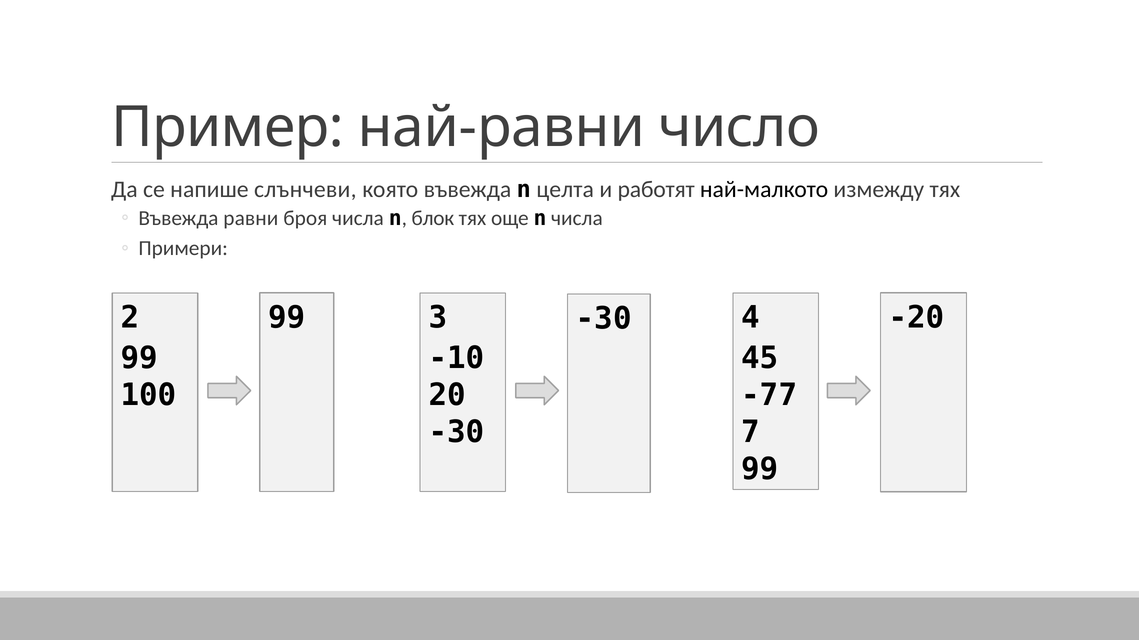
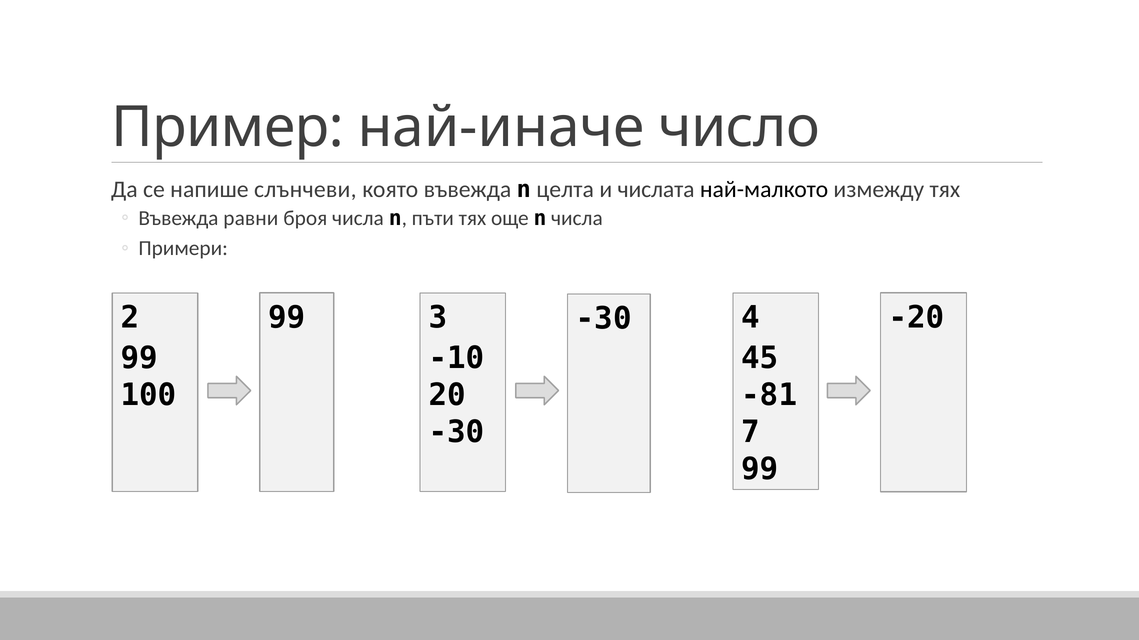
най-равни: най-равни -> най-иначе
работят: работят -> числата
блок: блок -> пъти
-77: -77 -> -81
